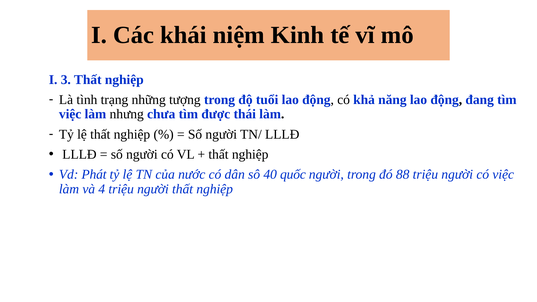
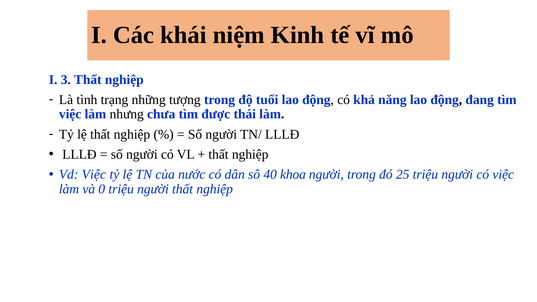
Vd Phát: Phát -> Việc
quốc: quốc -> khoa
88: 88 -> 25
4: 4 -> 0
